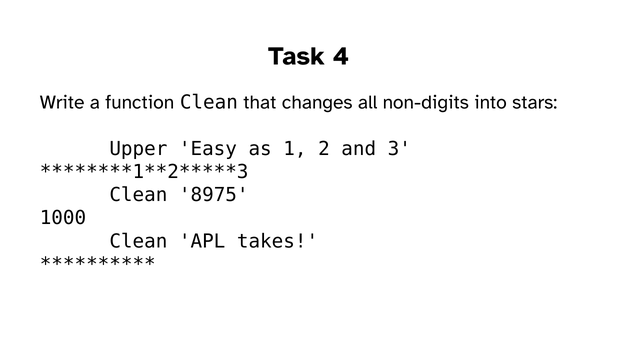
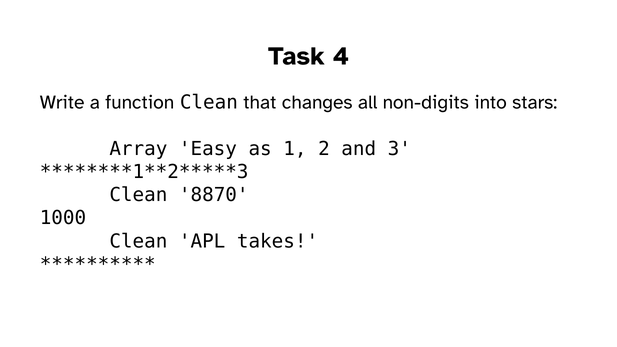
Upper: Upper -> Array
8975: 8975 -> 8870
